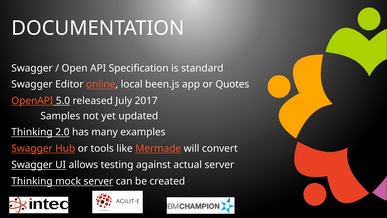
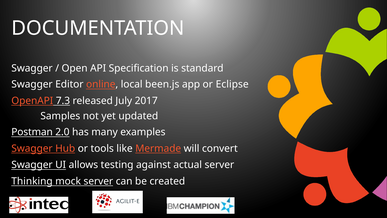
Quotes: Quotes -> Eclipse
5.0: 5.0 -> 7.3
Thinking at (32, 132): Thinking -> Postman
